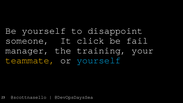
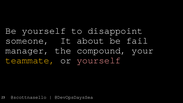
click: click -> about
training: training -> compound
yourself at (99, 60) colour: light blue -> pink
